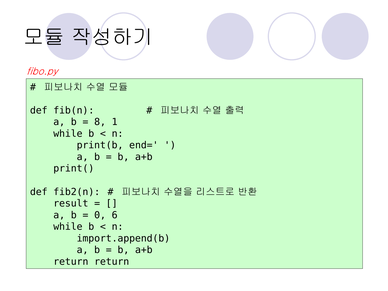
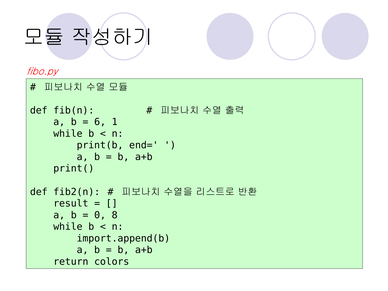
8: 8 -> 6
6: 6 -> 8
return return: return -> colors
